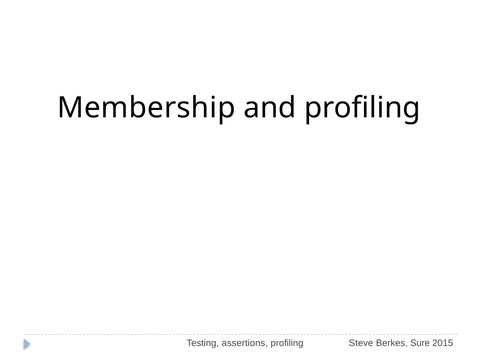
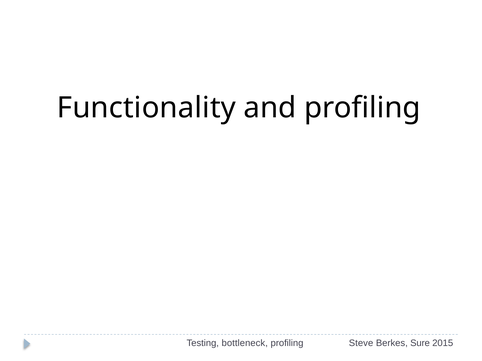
Membership: Membership -> Functionality
assertions: assertions -> bottleneck
